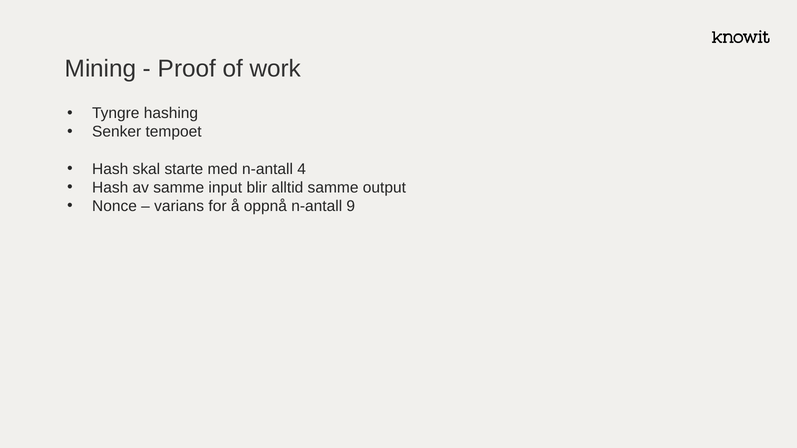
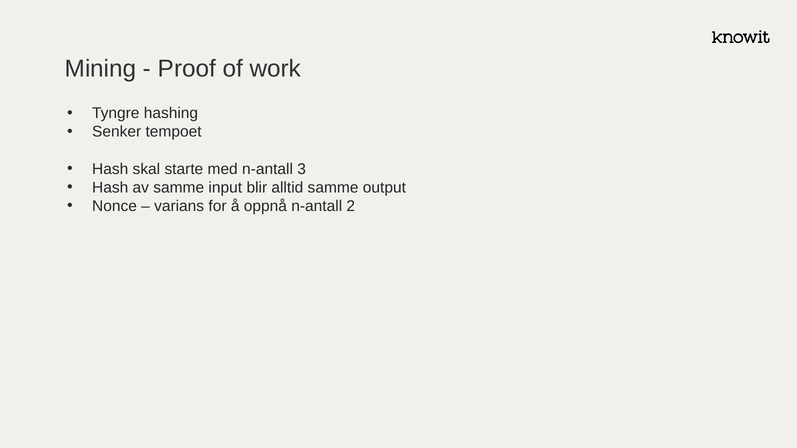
4: 4 -> 3
9: 9 -> 2
